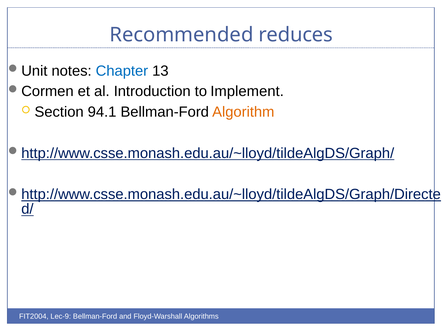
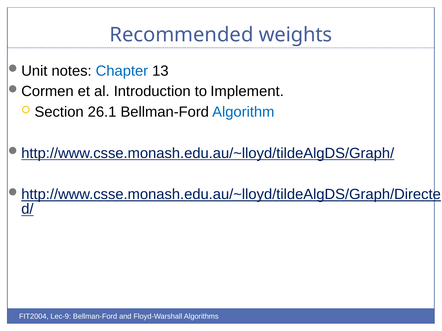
reduces: reduces -> weights
94.1: 94.1 -> 26.1
Algorithm colour: orange -> blue
